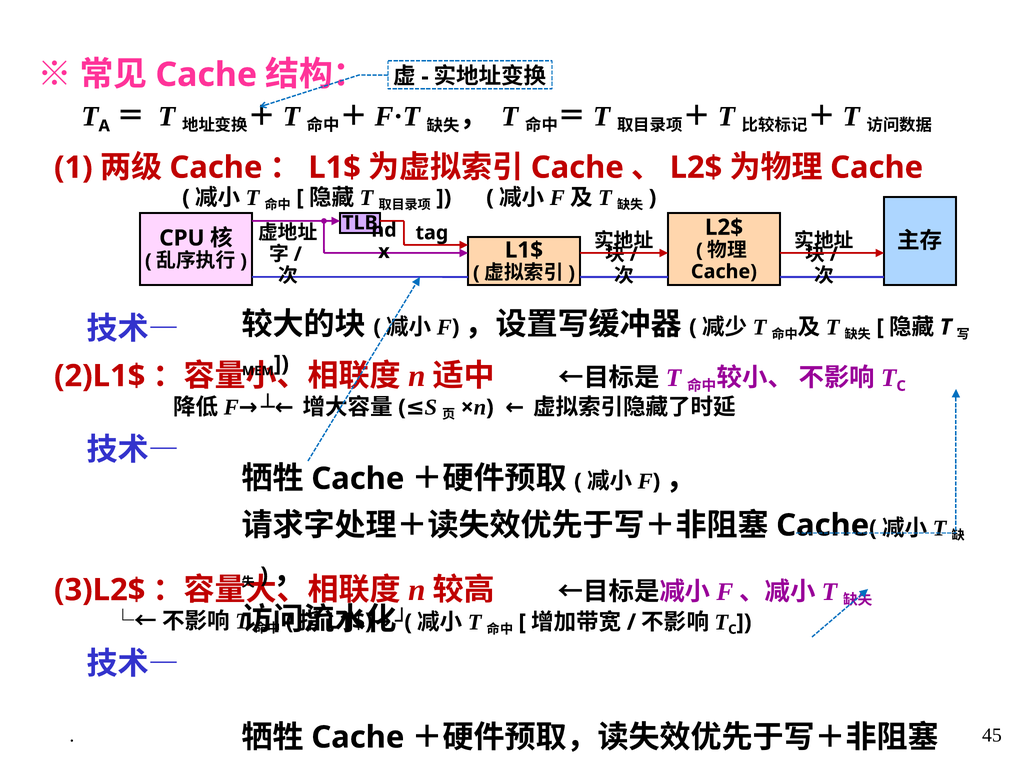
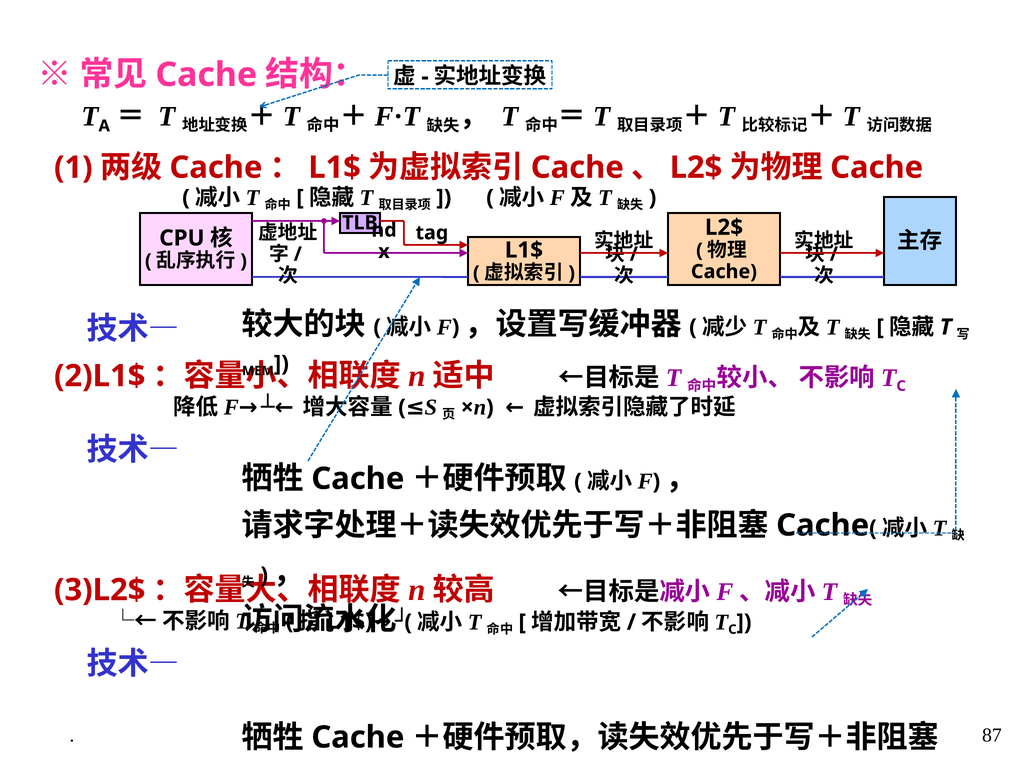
45: 45 -> 87
